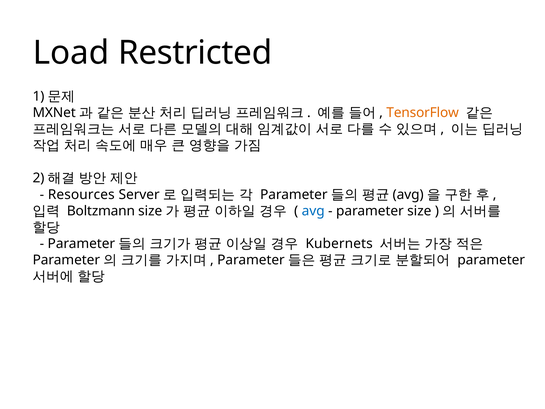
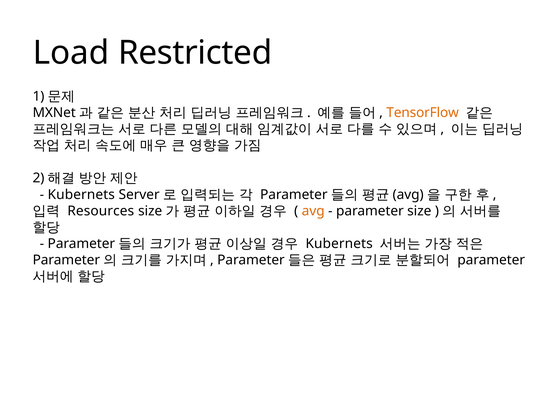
Resources at (81, 194): Resources -> Kubernets
Boltzmann: Boltzmann -> Resources
avg colour: blue -> orange
